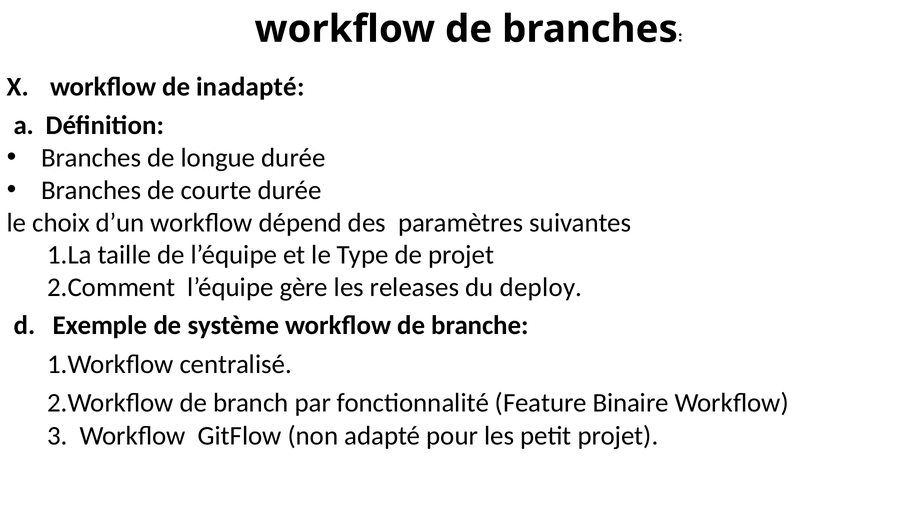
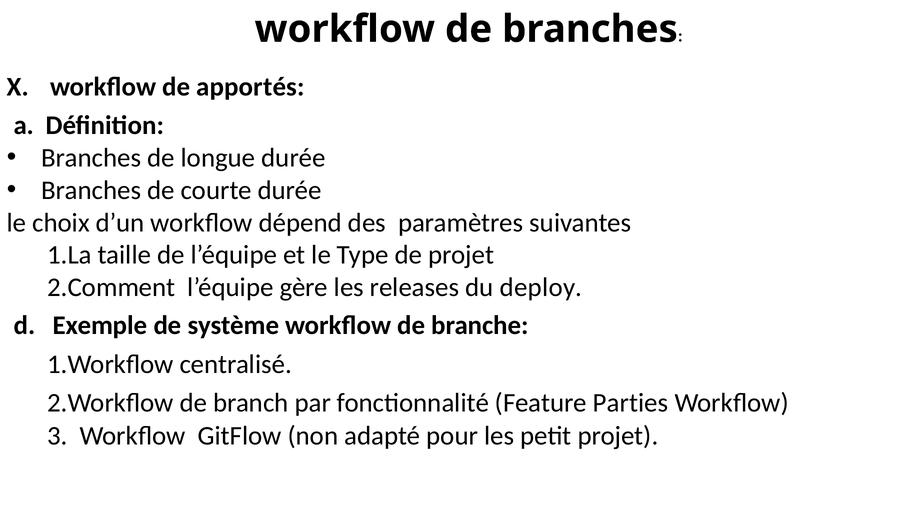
inadapté: inadapté -> apportés
Binaire: Binaire -> Parties
